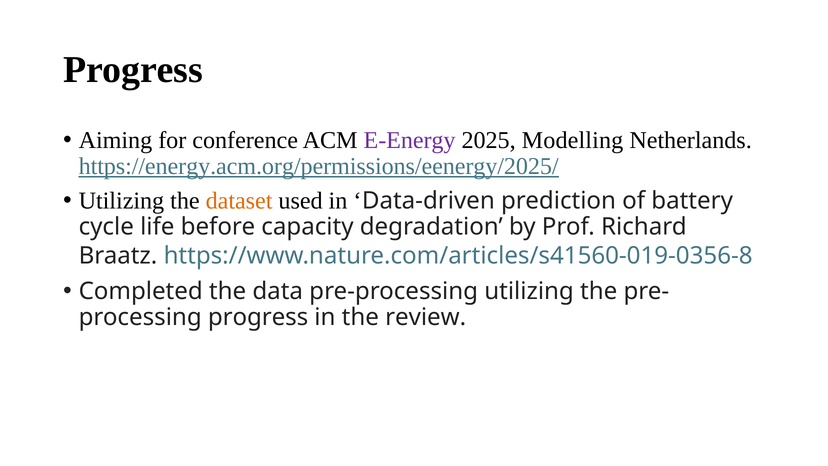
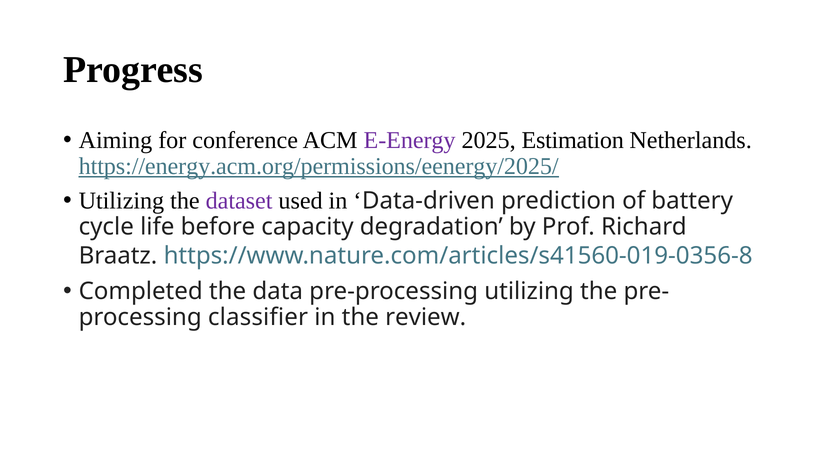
Modelling: Modelling -> Estimation
dataset colour: orange -> purple
progress at (258, 317): progress -> classifier
